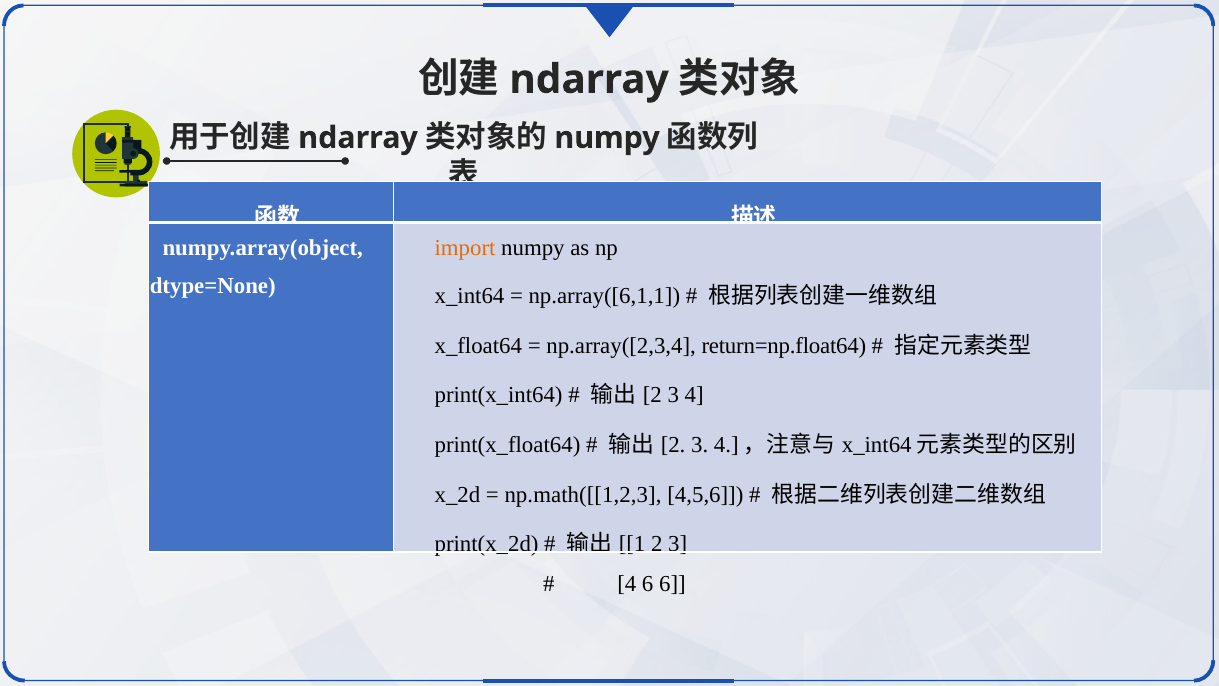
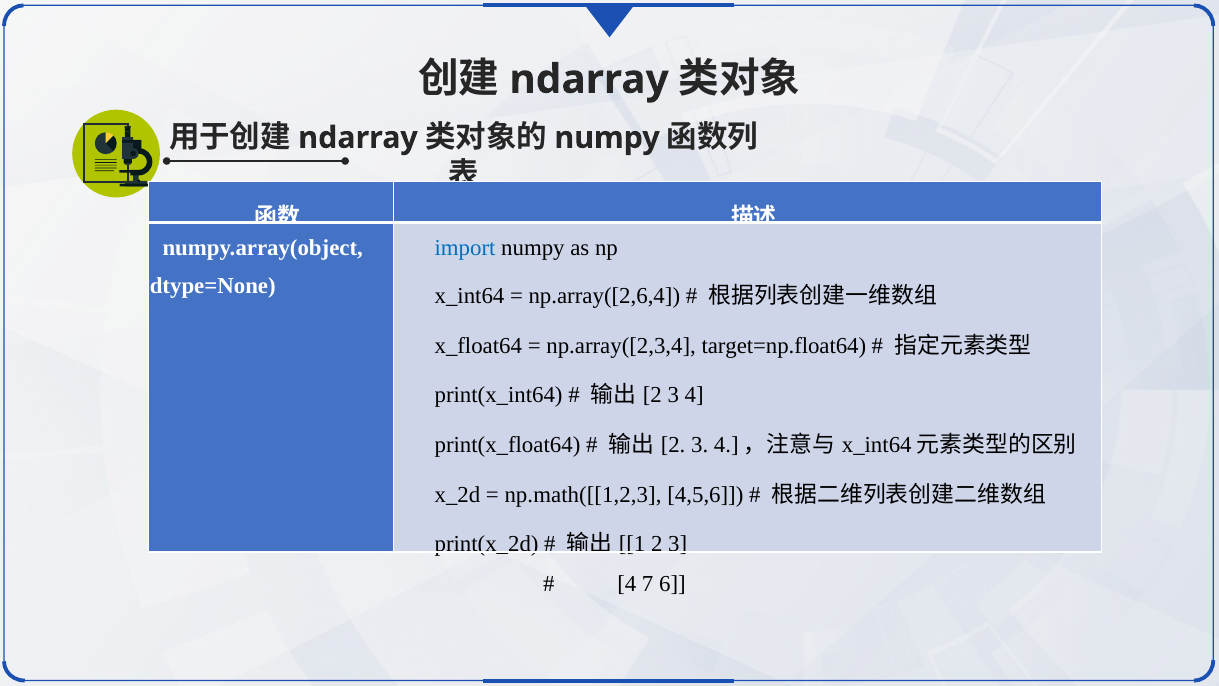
import colour: orange -> blue
np.array([6,1,1: np.array([6,1,1 -> np.array([2,6,4
return=np.float64: return=np.float64 -> target=np.float64
4 6: 6 -> 7
